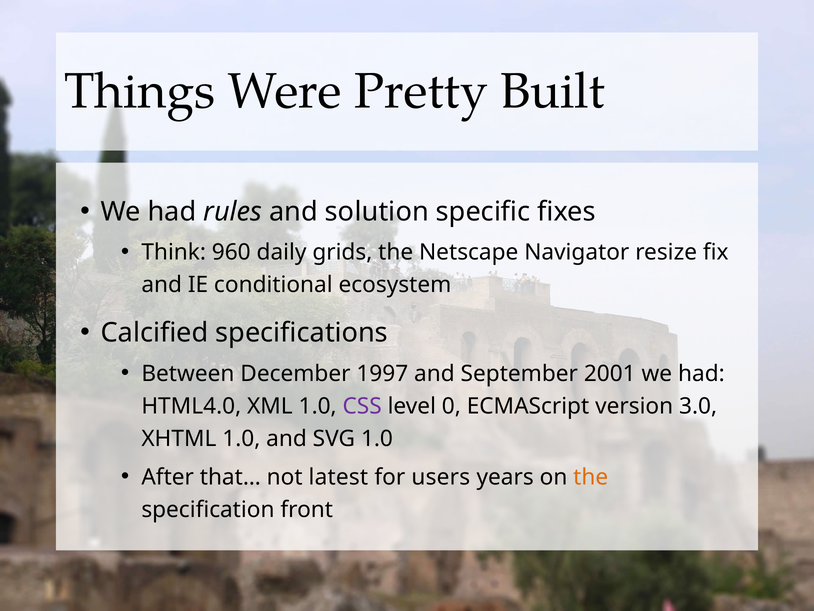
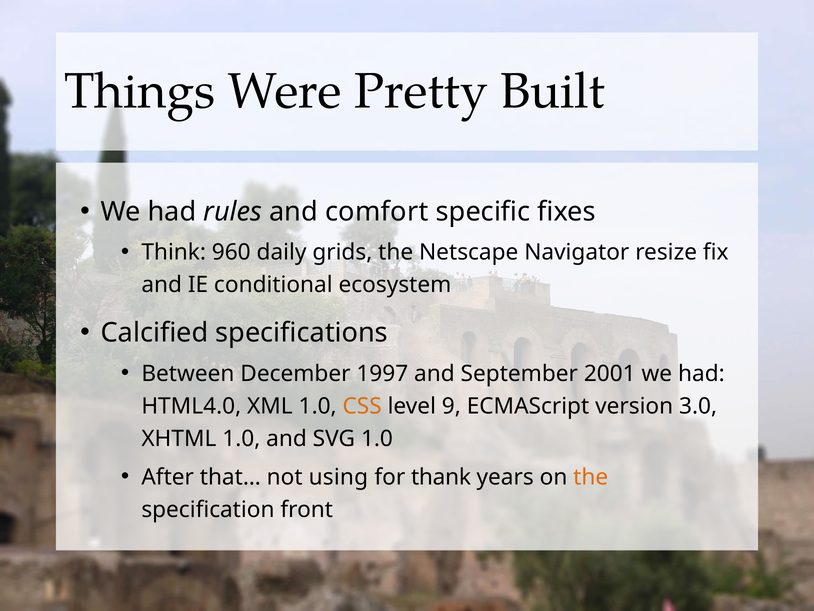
solution: solution -> comfort
CSS colour: purple -> orange
0: 0 -> 9
latest: latest -> using
users: users -> thank
